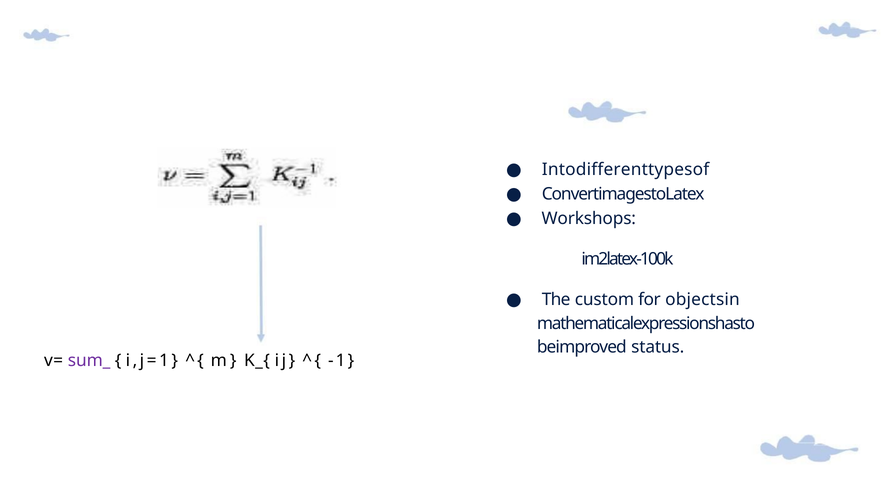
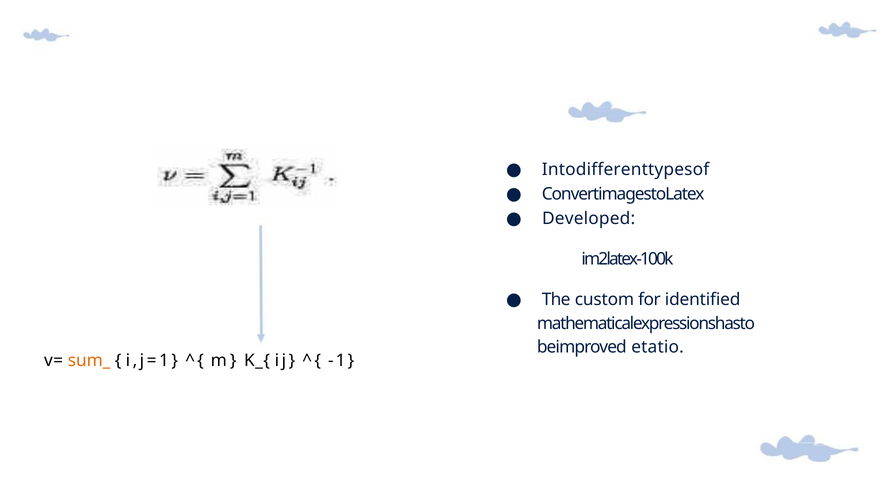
Workshops: Workshops -> Developed
objectsin: objectsin -> identified
status: status -> etatio
sum_ colour: purple -> orange
